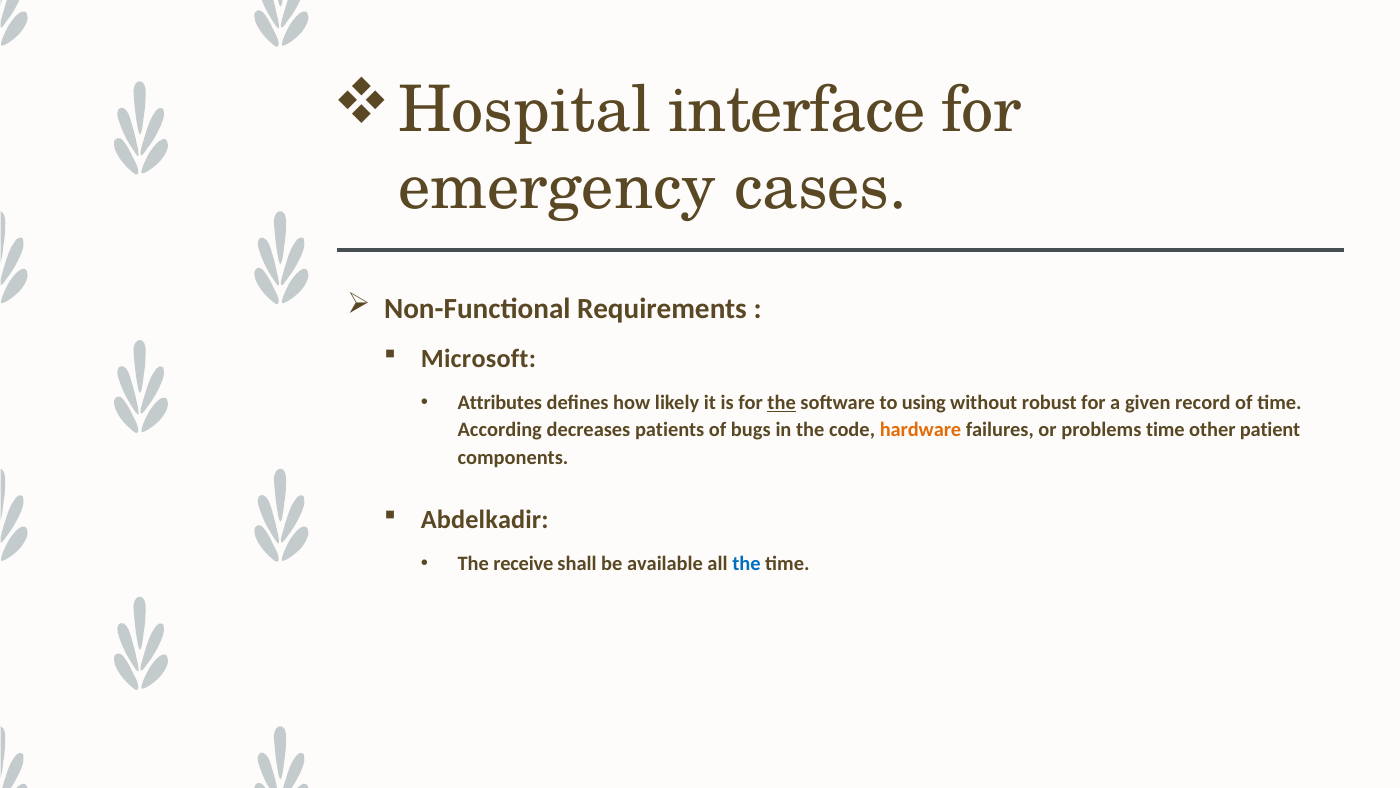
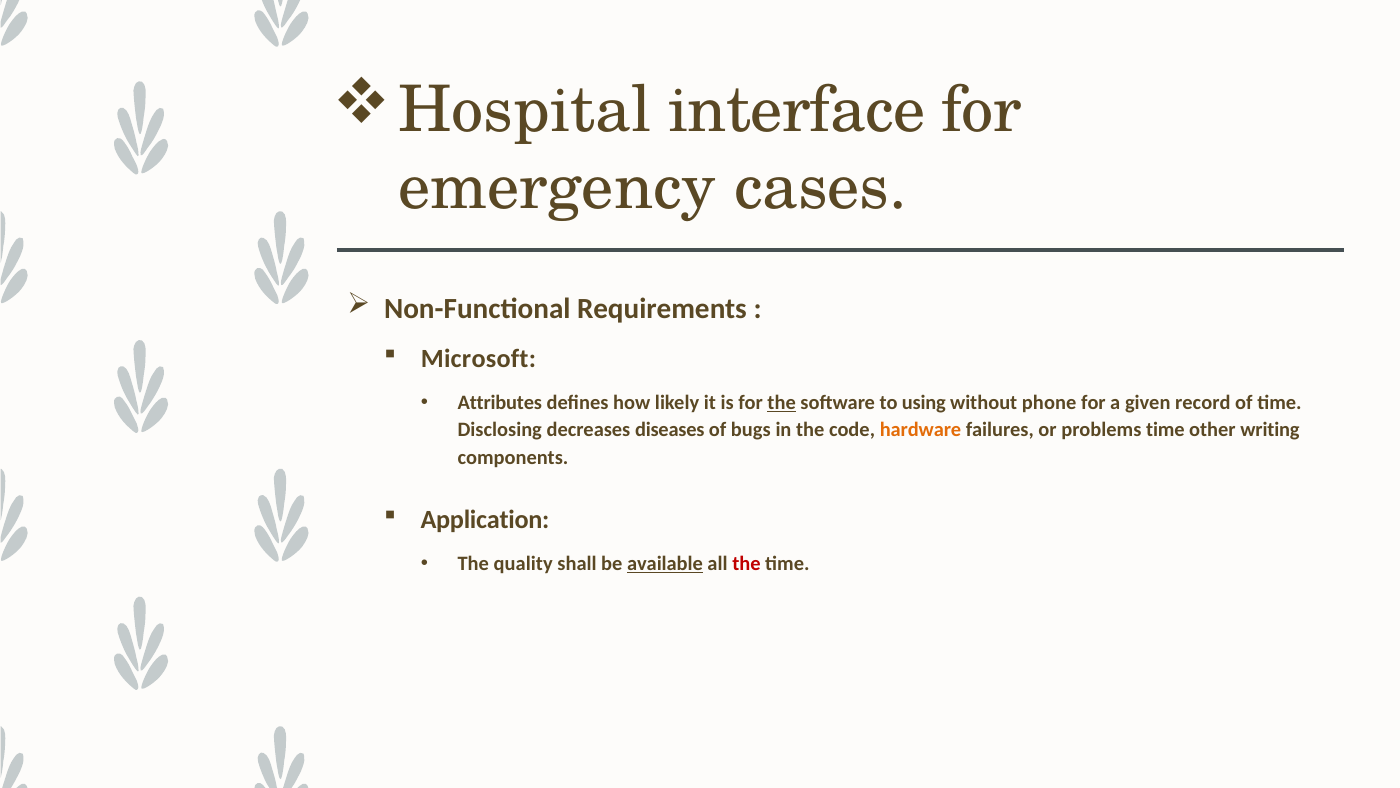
robust: robust -> phone
According: According -> Disclosing
patients: patients -> diseases
patient: patient -> writing
Abdelkadir: Abdelkadir -> Application
receive: receive -> quality
available underline: none -> present
the at (746, 563) colour: blue -> red
